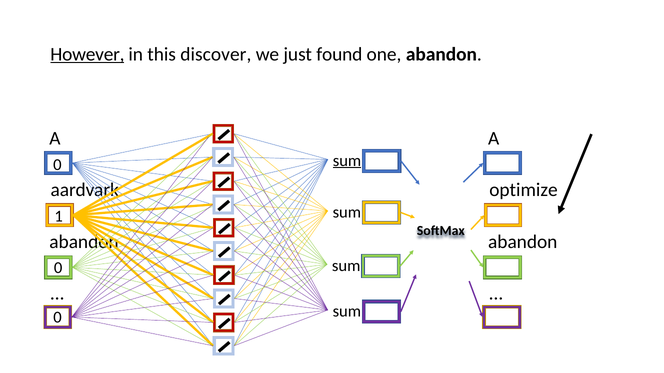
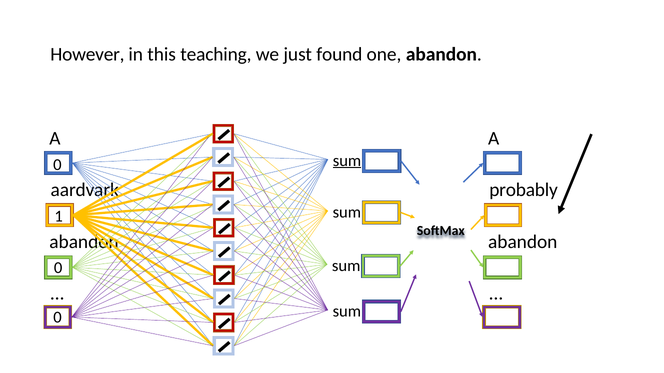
However underline: present -> none
discover: discover -> teaching
optimize: optimize -> probably
